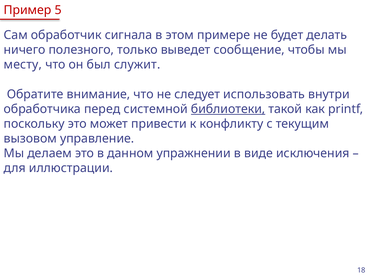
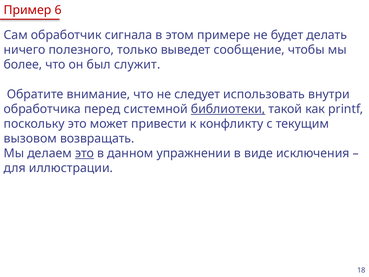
5: 5 -> 6
месту: месту -> более
управление: управление -> возвращать
это at (84, 153) underline: none -> present
